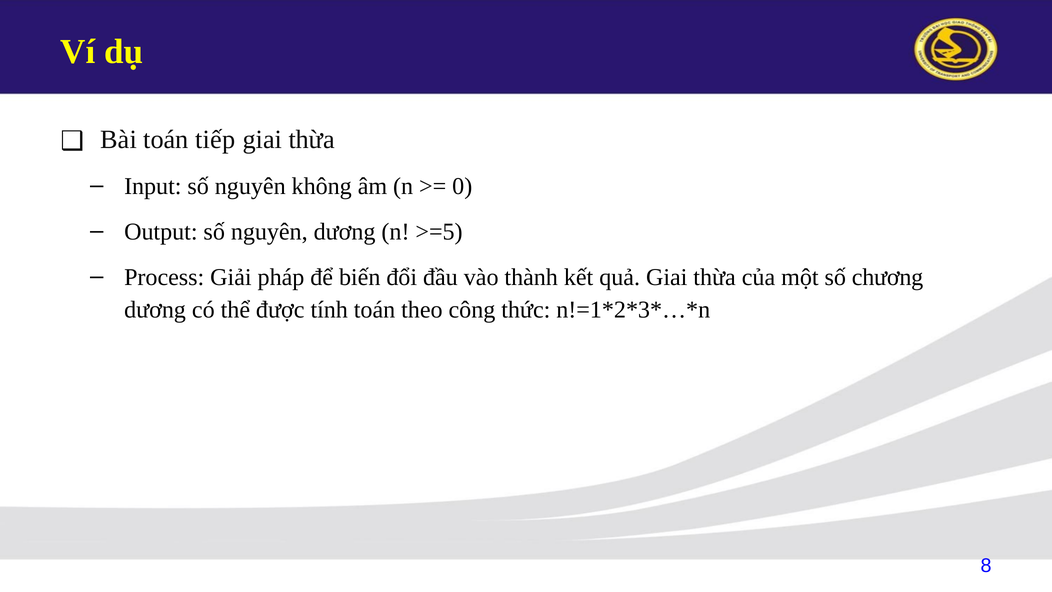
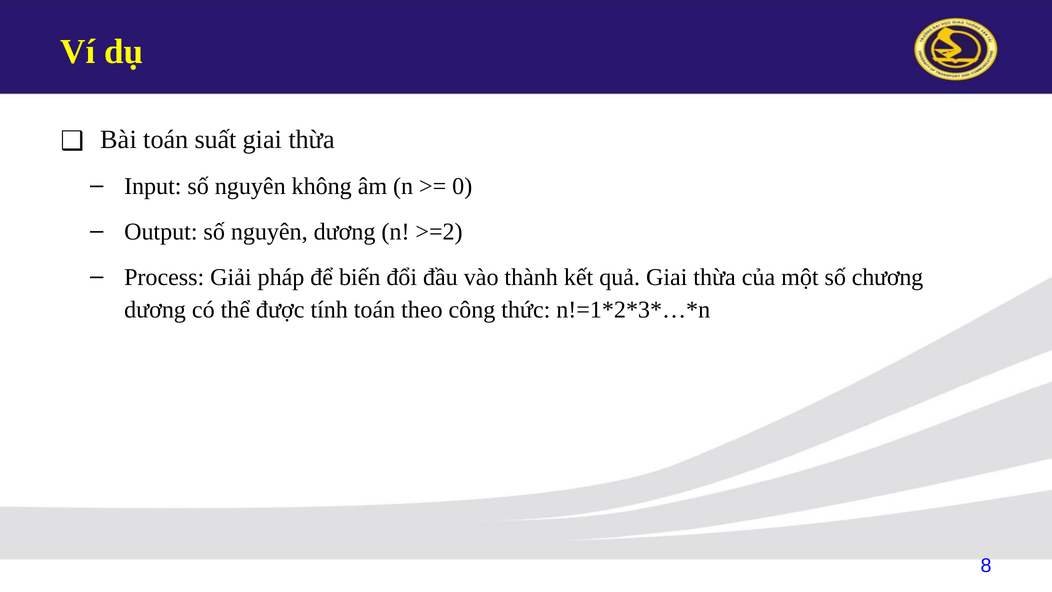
tiếp: tiếp -> suất
>=5: >=5 -> >=2
